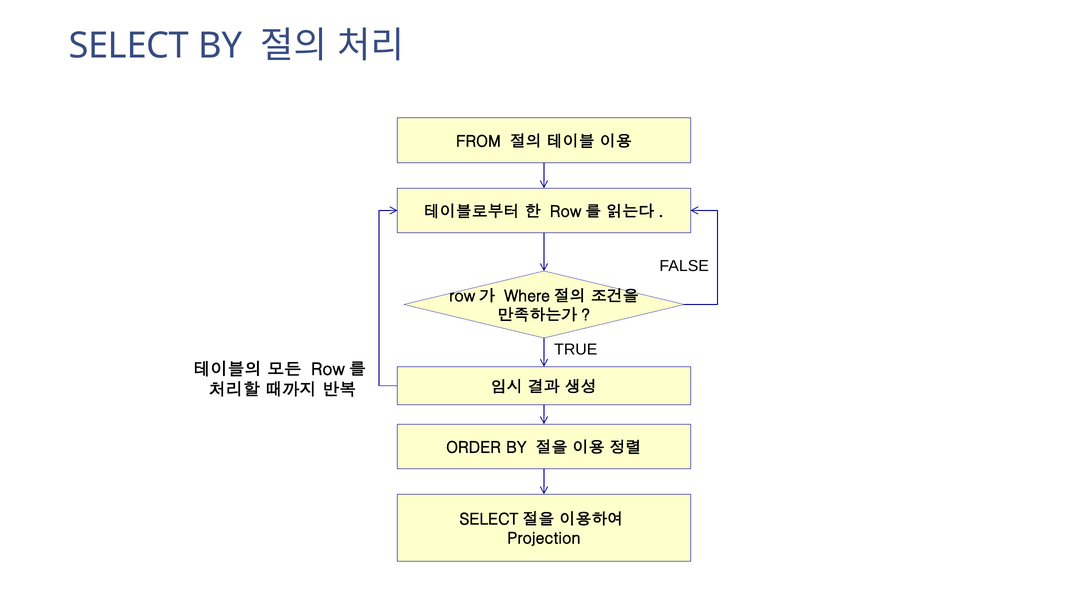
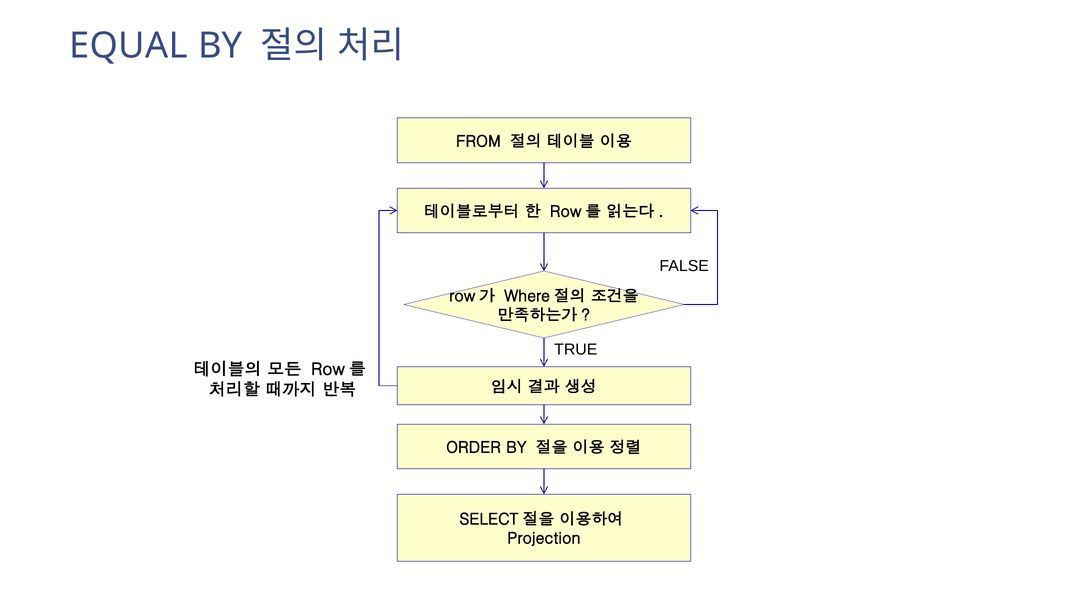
SELECT: SELECT -> EQUAL
